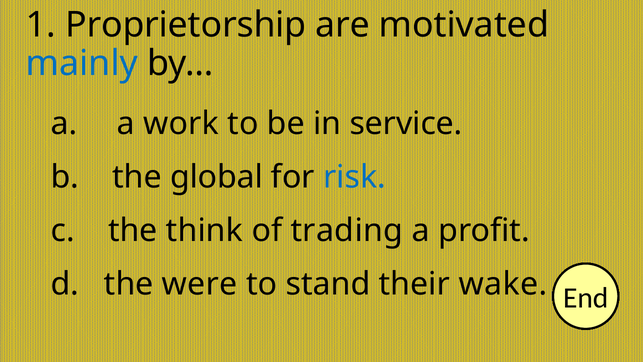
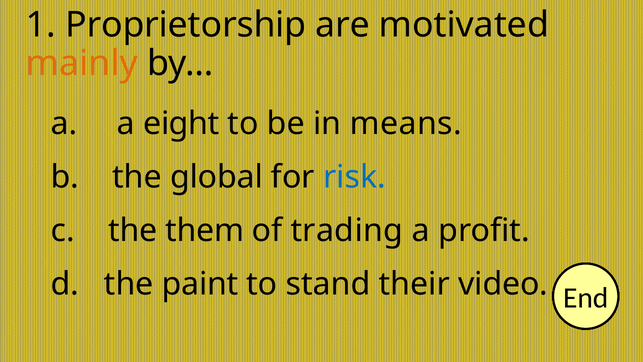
mainly colour: blue -> orange
work: work -> eight
service: service -> means
think: think -> them
were: were -> paint
wake: wake -> video
